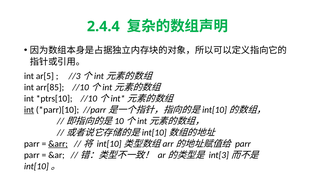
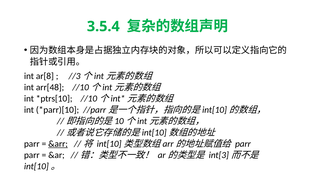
2.4.4: 2.4.4 -> 3.5.4
ar[5: ar[5 -> ar[8
arr[85: arr[85 -> arr[48
int at (29, 110) underline: present -> none
